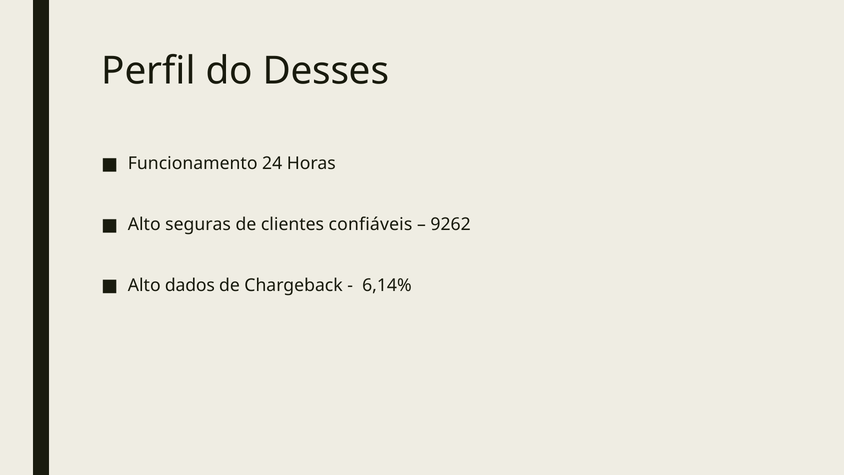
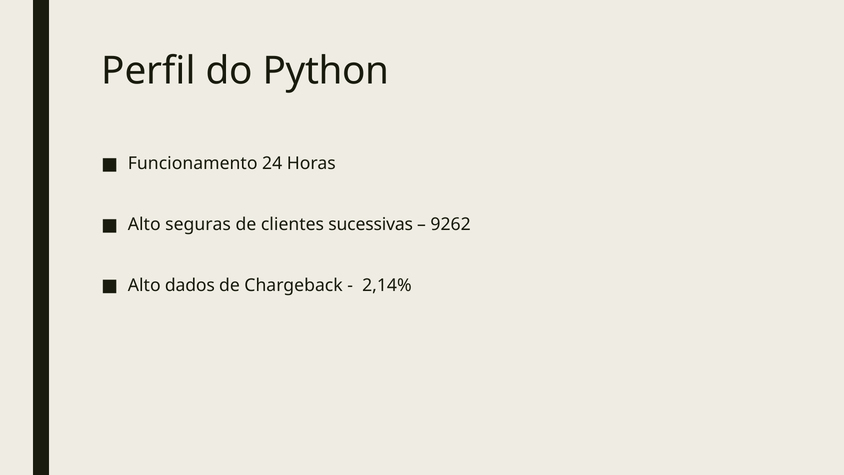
Desses: Desses -> Python
confiáveis: confiáveis -> sucessivas
6,14%: 6,14% -> 2,14%
